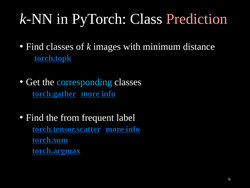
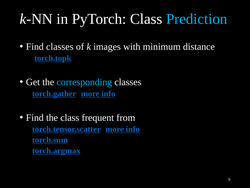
Prediction colour: pink -> light blue
the from: from -> class
label: label -> from
